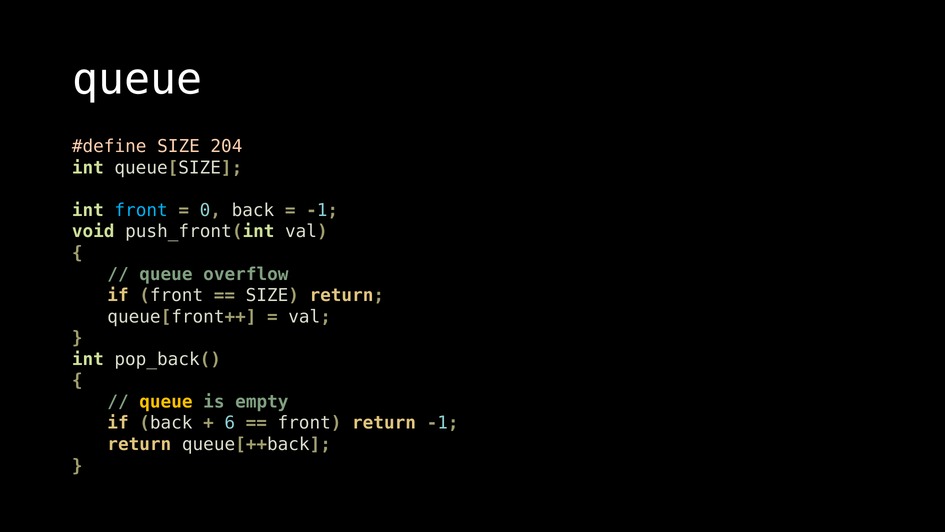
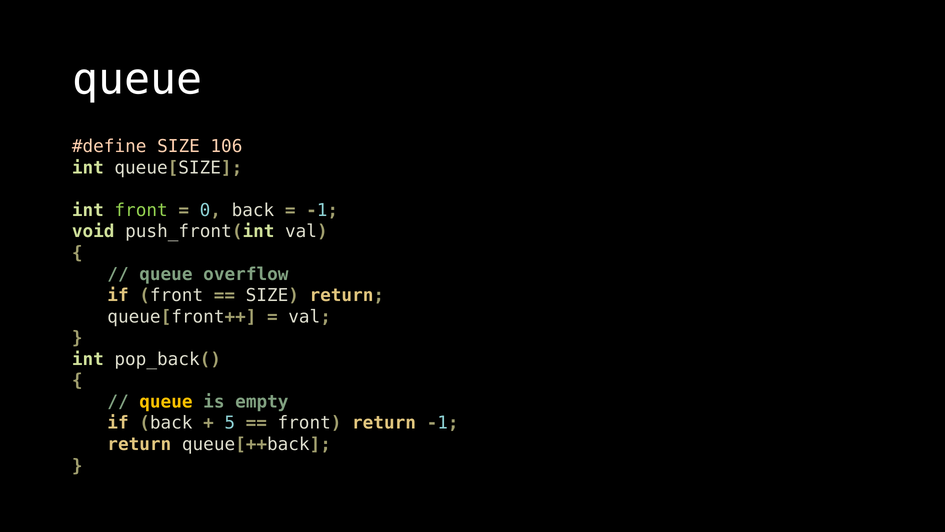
204: 204 -> 106
front at (141, 210) colour: light blue -> light green
6: 6 -> 5
